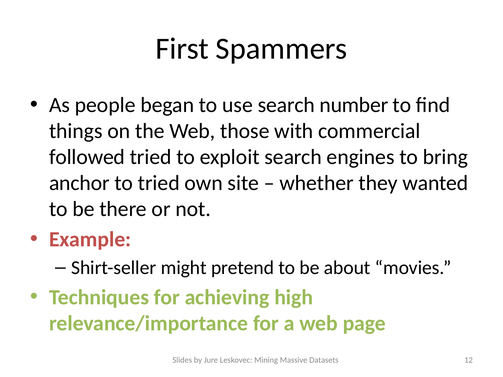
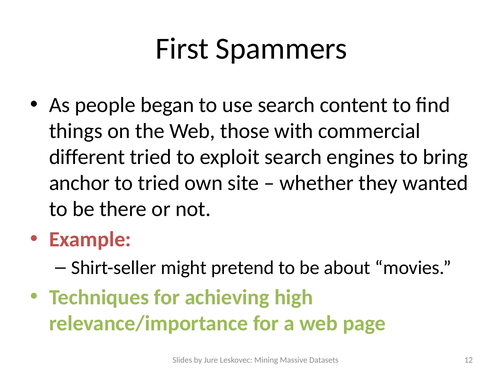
number: number -> content
followed: followed -> different
